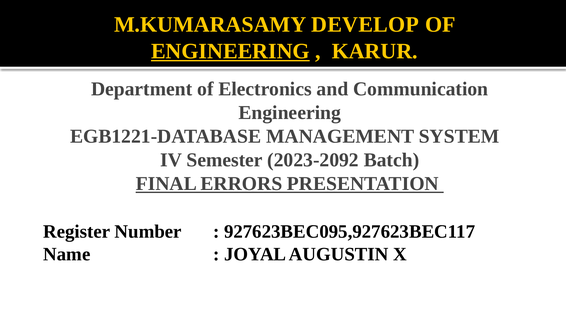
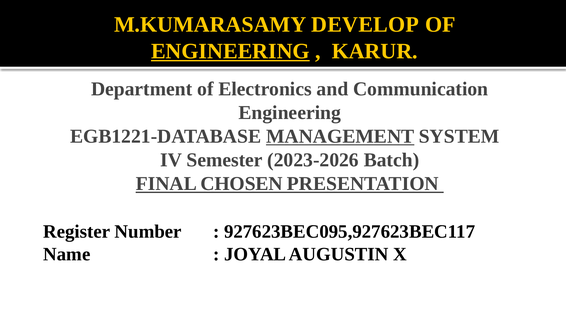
MANAGEMENT underline: none -> present
2023-2092: 2023-2092 -> 2023-2026
ERRORS: ERRORS -> CHOSEN
